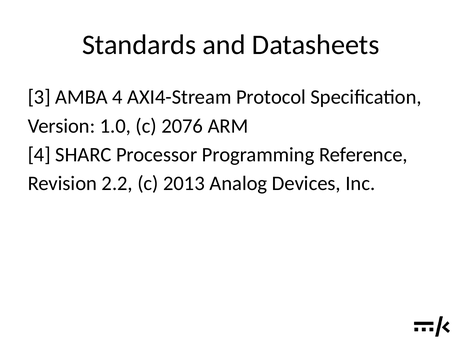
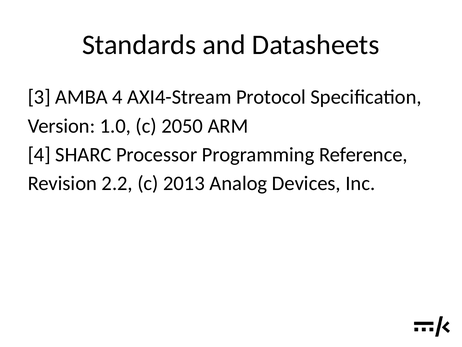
2076: 2076 -> 2050
